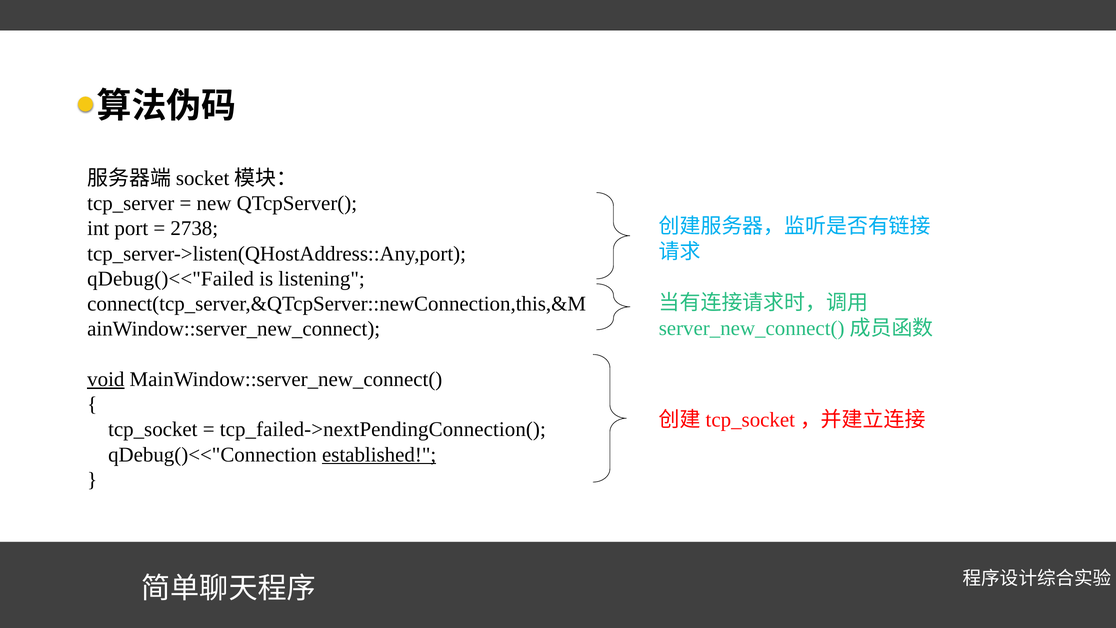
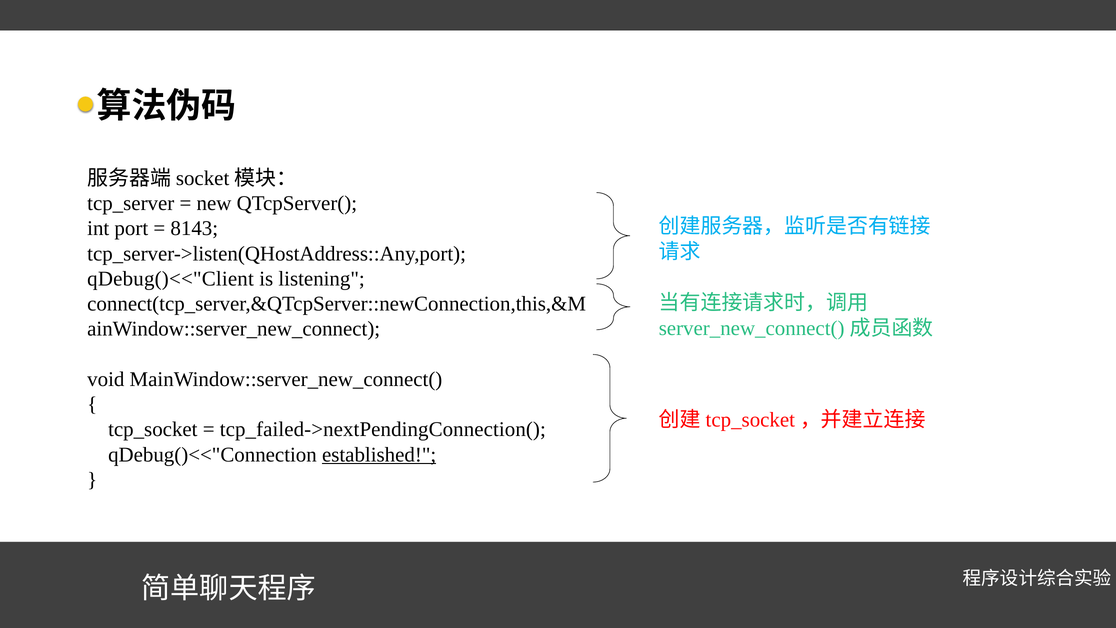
2738: 2738 -> 8143
qDebug()<<"Failed: qDebug()<<"Failed -> qDebug()<<"Client
void underline: present -> none
